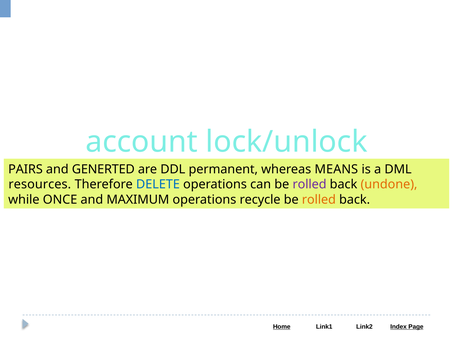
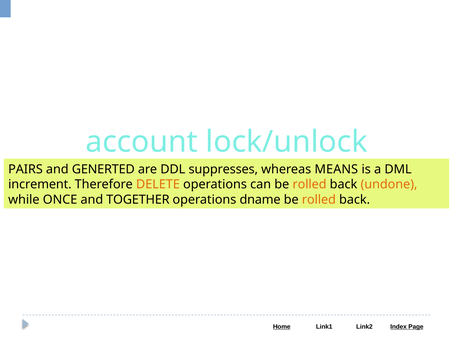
permanent: permanent -> suppresses
resources: resources -> increment
DELETE colour: blue -> orange
rolled at (310, 184) colour: purple -> orange
MAXIMUM: MAXIMUM -> TOGETHER
recycle: recycle -> dname
